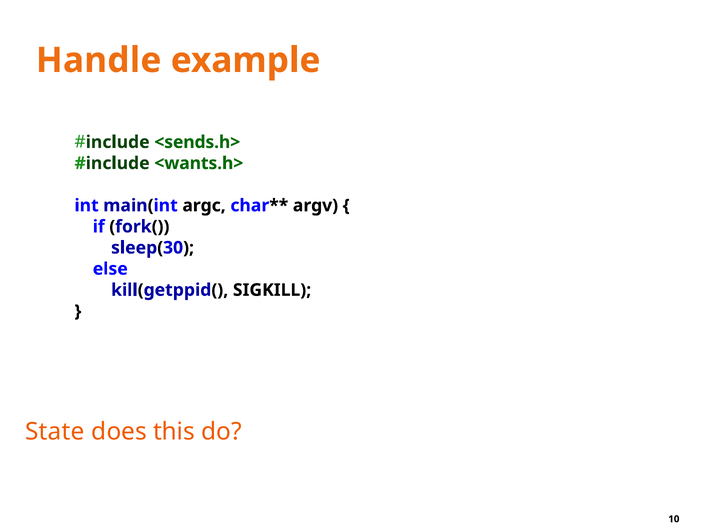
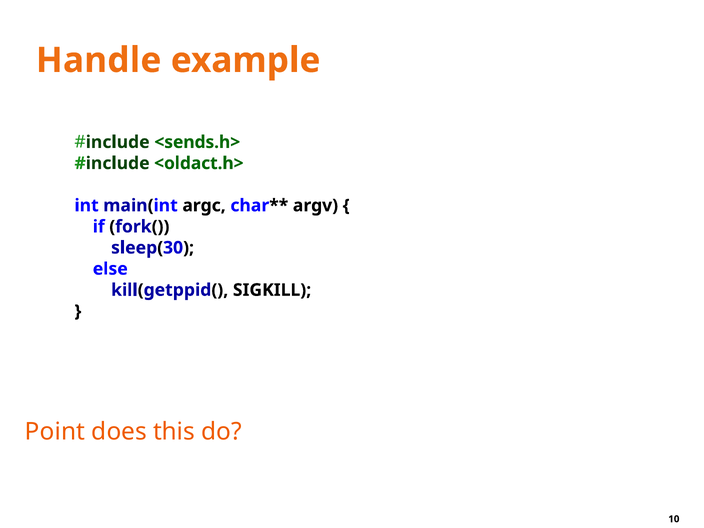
<wants.h>: <wants.h> -> <oldact.h>
State: State -> Point
